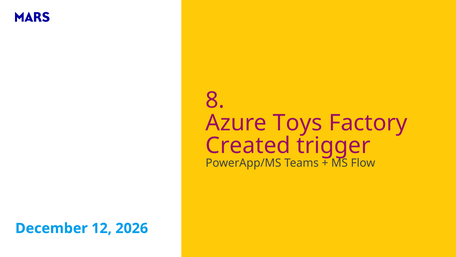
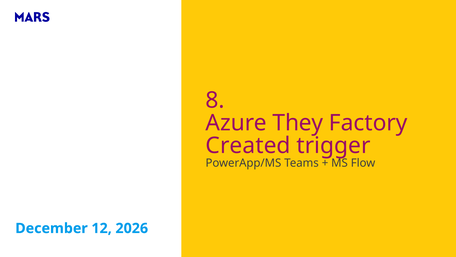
Toys: Toys -> They
